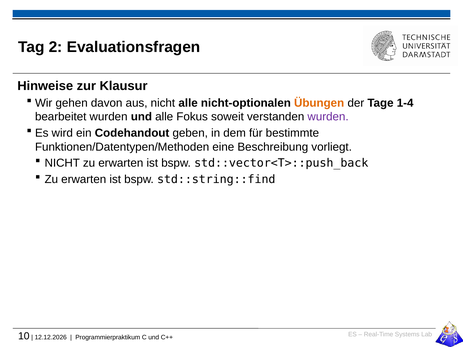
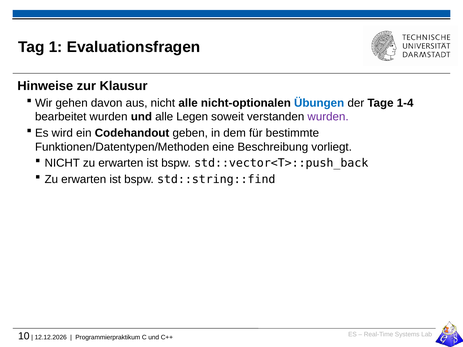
2: 2 -> 1
Übungen colour: orange -> blue
Fokus: Fokus -> Legen
